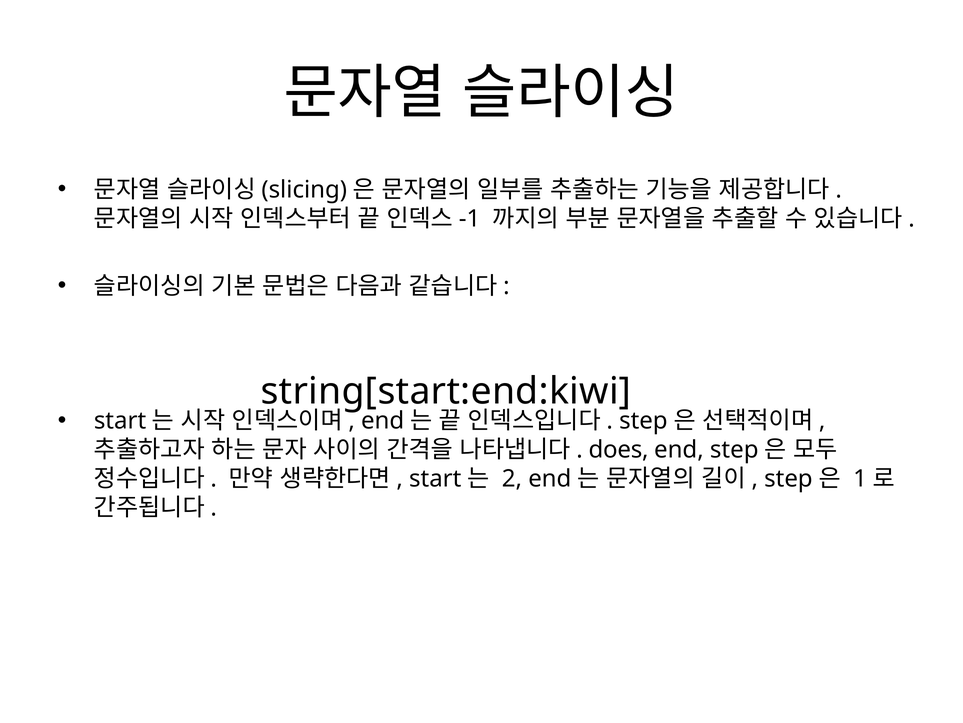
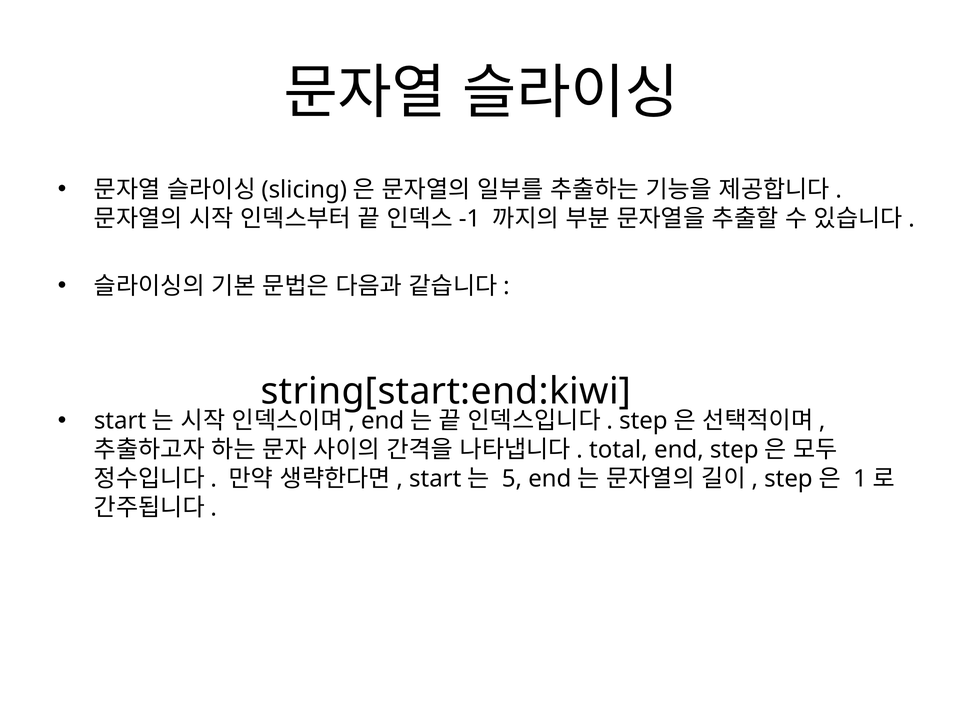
does: does -> total
2: 2 -> 5
